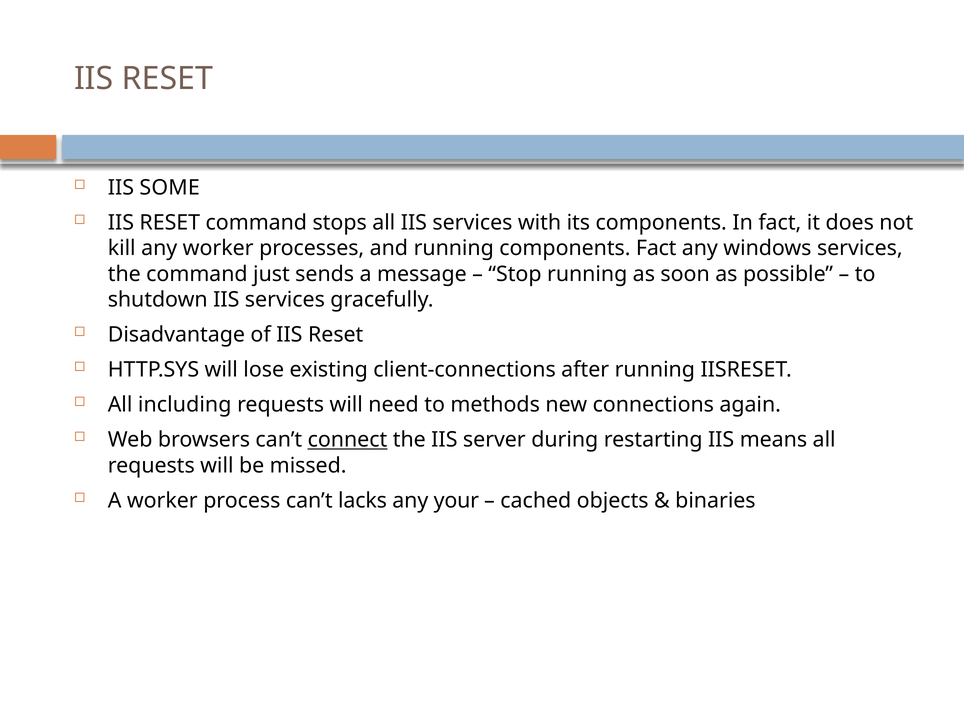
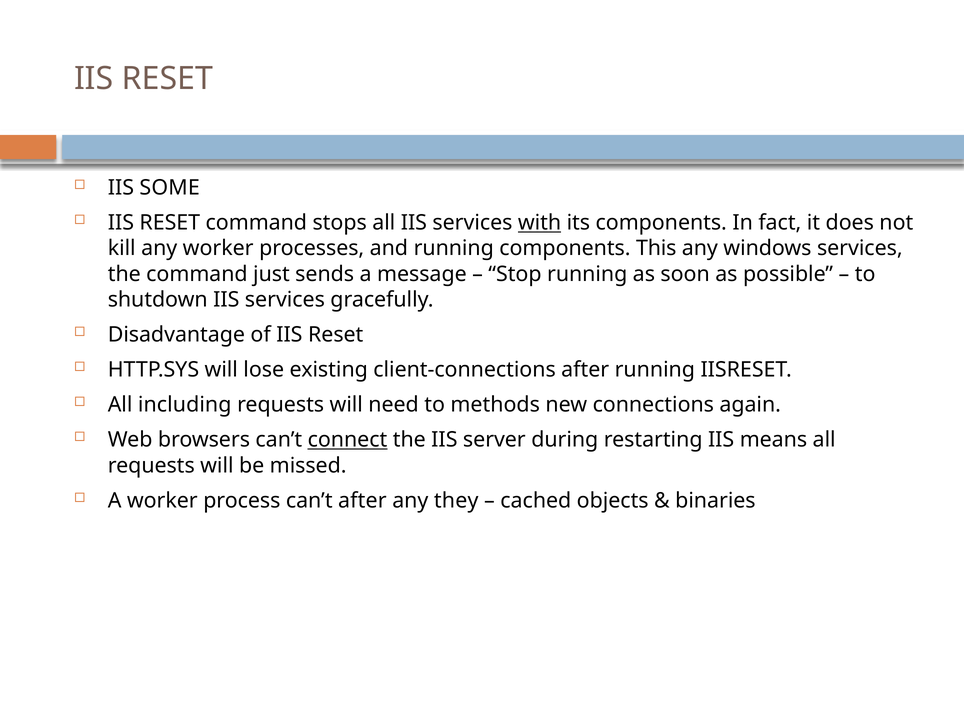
with underline: none -> present
components Fact: Fact -> This
can’t lacks: lacks -> after
your: your -> they
